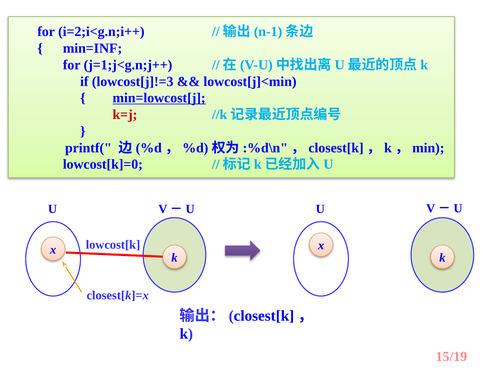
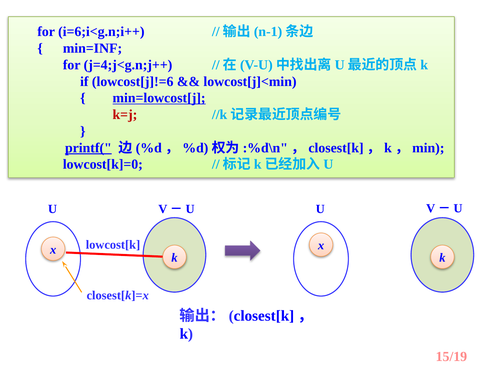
i=2;i<g.n;i++: i=2;i<g.n;i++ -> i=6;i<g.n;i++
j=1;j<g.n;j++: j=1;j<g.n;j++ -> j=4;j<g.n;j++
lowcost[j]!=3: lowcost[j]!=3 -> lowcost[j]!=6
printf( underline: none -> present
